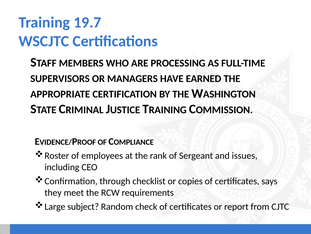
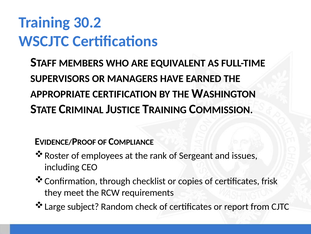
19.7: 19.7 -> 30.2
PROCESSING: PROCESSING -> EQUIVALENT
says: says -> frisk
